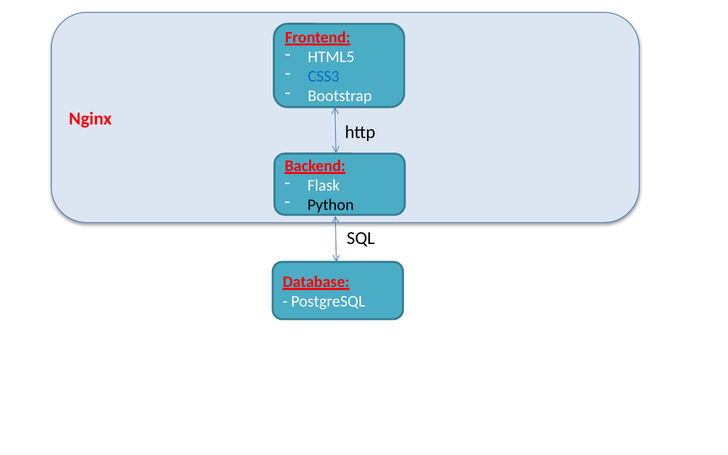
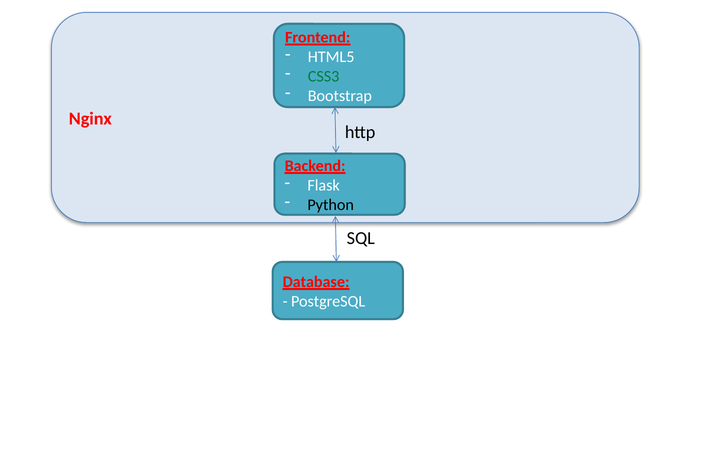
CSS3 colour: blue -> green
